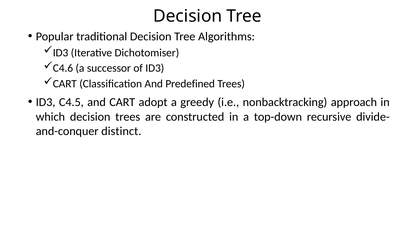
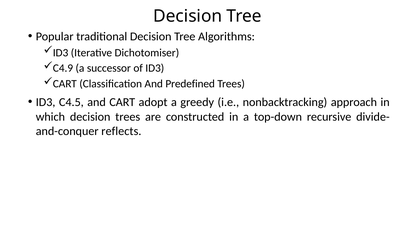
C4.6: C4.6 -> C4.9
distinct: distinct -> reflects
